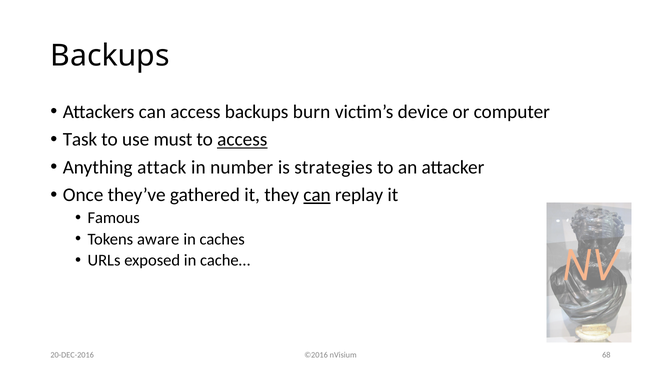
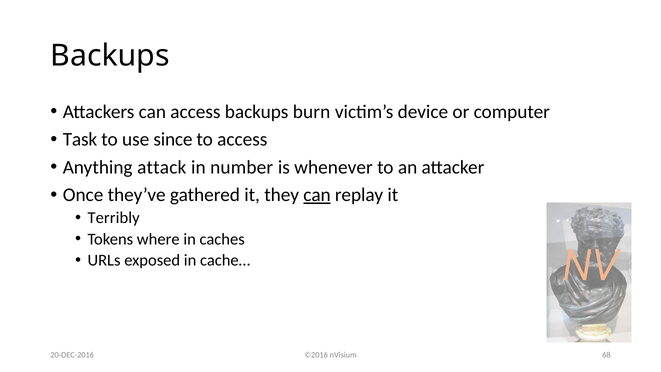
must: must -> since
access at (242, 139) underline: present -> none
strategies: strategies -> whenever
Famous: Famous -> Terribly
aware: aware -> where
